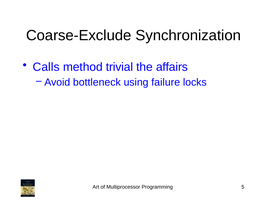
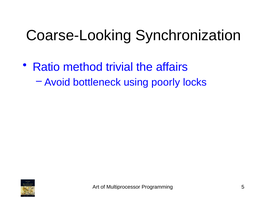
Coarse-Exclude: Coarse-Exclude -> Coarse-Looking
Calls: Calls -> Ratio
failure: failure -> poorly
